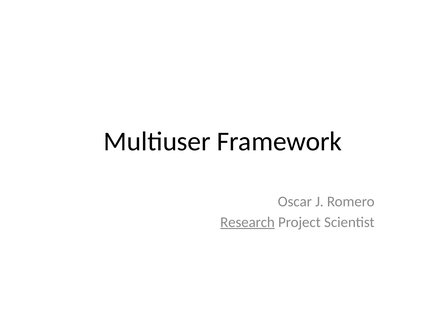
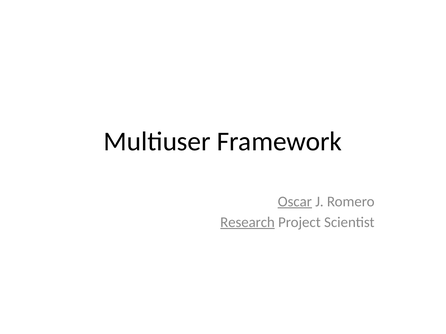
Oscar underline: none -> present
